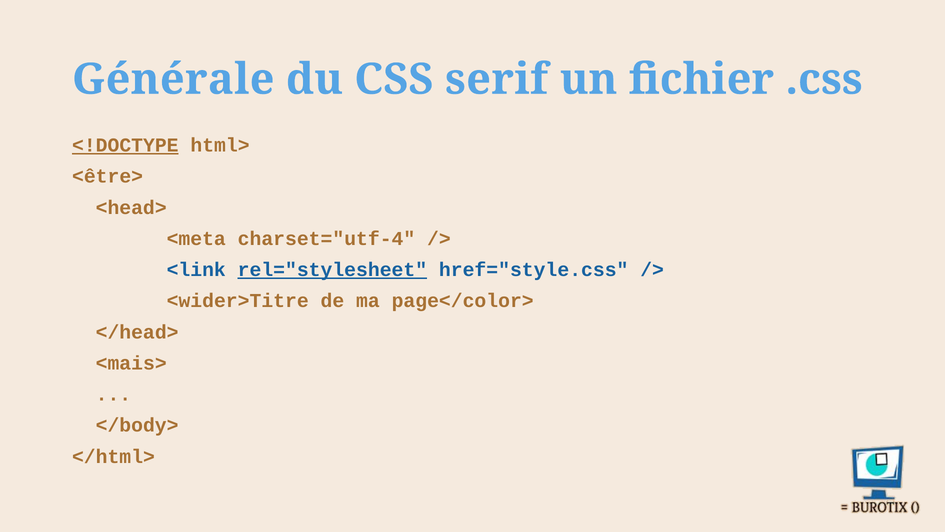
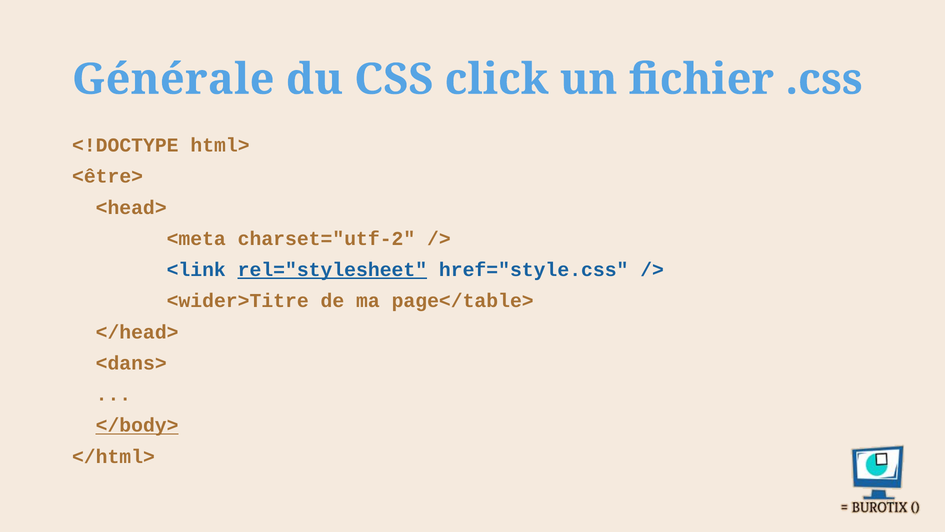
serif: serif -> click
<!DOCTYPE underline: present -> none
charset="utf-4: charset="utf-4 -> charset="utf-2
page</color>: page</color> -> page</table>
<mais>: <mais> -> <dans>
</body> underline: none -> present
